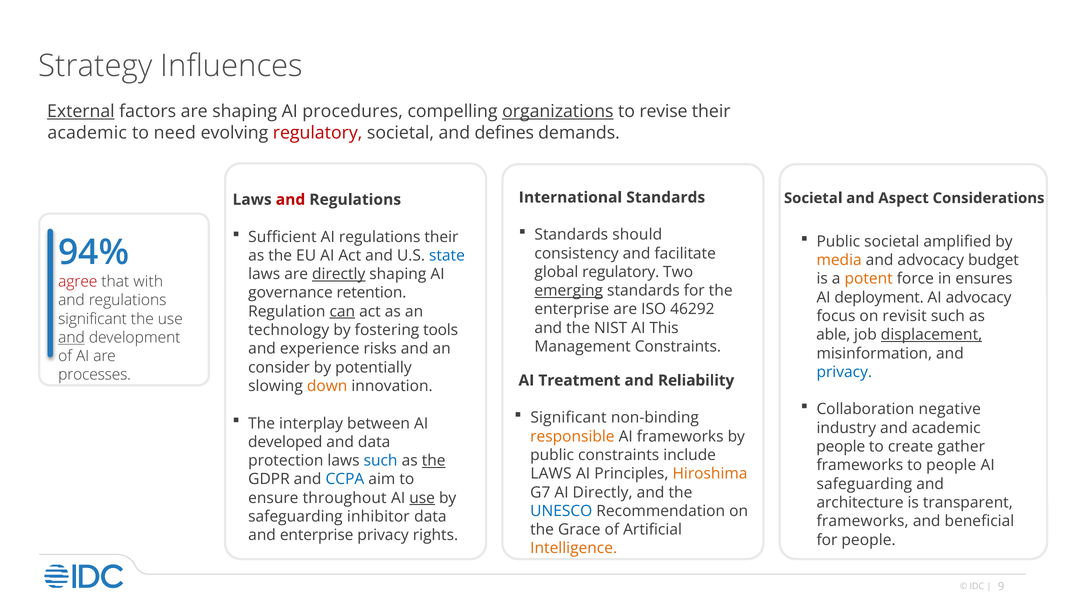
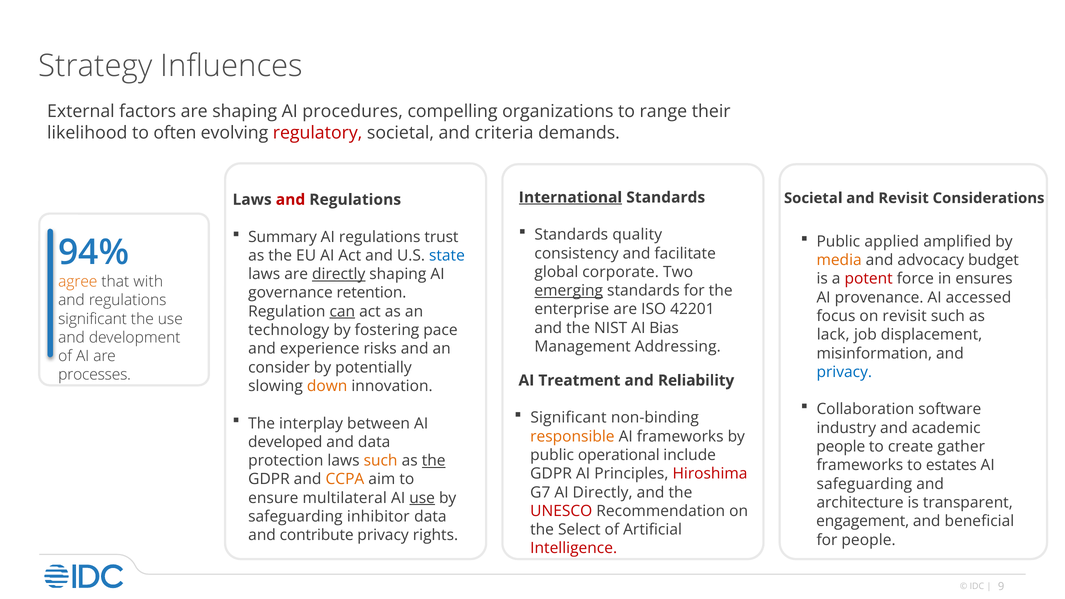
External underline: present -> none
organizations underline: present -> none
revise: revise -> range
academic at (87, 133): academic -> likelihood
need: need -> often
defines: defines -> criteria
International underline: none -> present
and Aspect: Aspect -> Revisit
should: should -> quality
Sufficient: Sufficient -> Summary
regulations their: their -> trust
Public societal: societal -> applied
global regulatory: regulatory -> corporate
potent colour: orange -> red
agree colour: red -> orange
deployment: deployment -> provenance
AI advocacy: advocacy -> accessed
46292: 46292 -> 42201
This: This -> Bias
tools: tools -> pace
able: able -> lack
displacement underline: present -> none
and at (71, 338) underline: present -> none
Management Constraints: Constraints -> Addressing
negative: negative -> software
public constraints: constraints -> operational
such at (381, 461) colour: blue -> orange
to people: people -> estates
LAWS at (551, 474): LAWS -> GDPR
Hiroshima colour: orange -> red
CCPA colour: blue -> orange
throughout: throughout -> multilateral
UNESCO colour: blue -> red
frameworks at (863, 521): frameworks -> engagement
Grace: Grace -> Select
and enterprise: enterprise -> contribute
Intelligence colour: orange -> red
